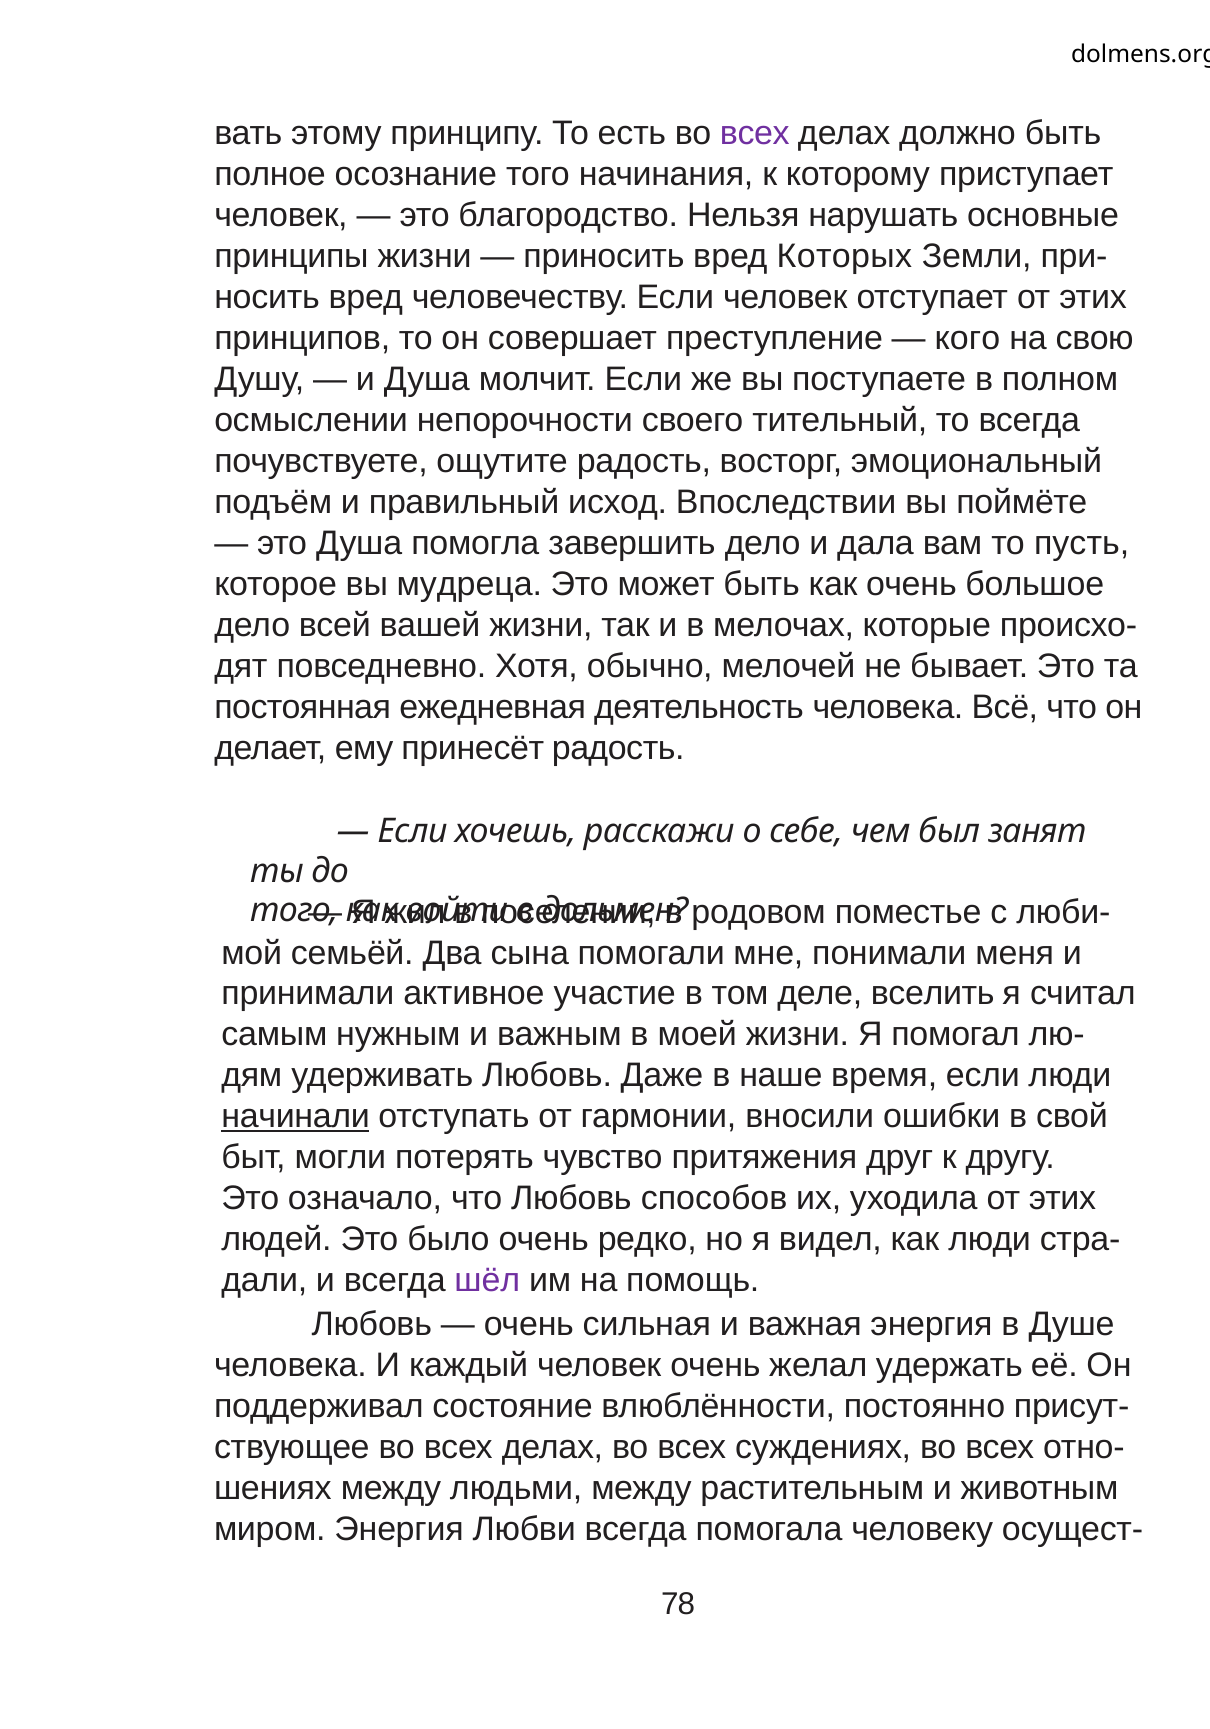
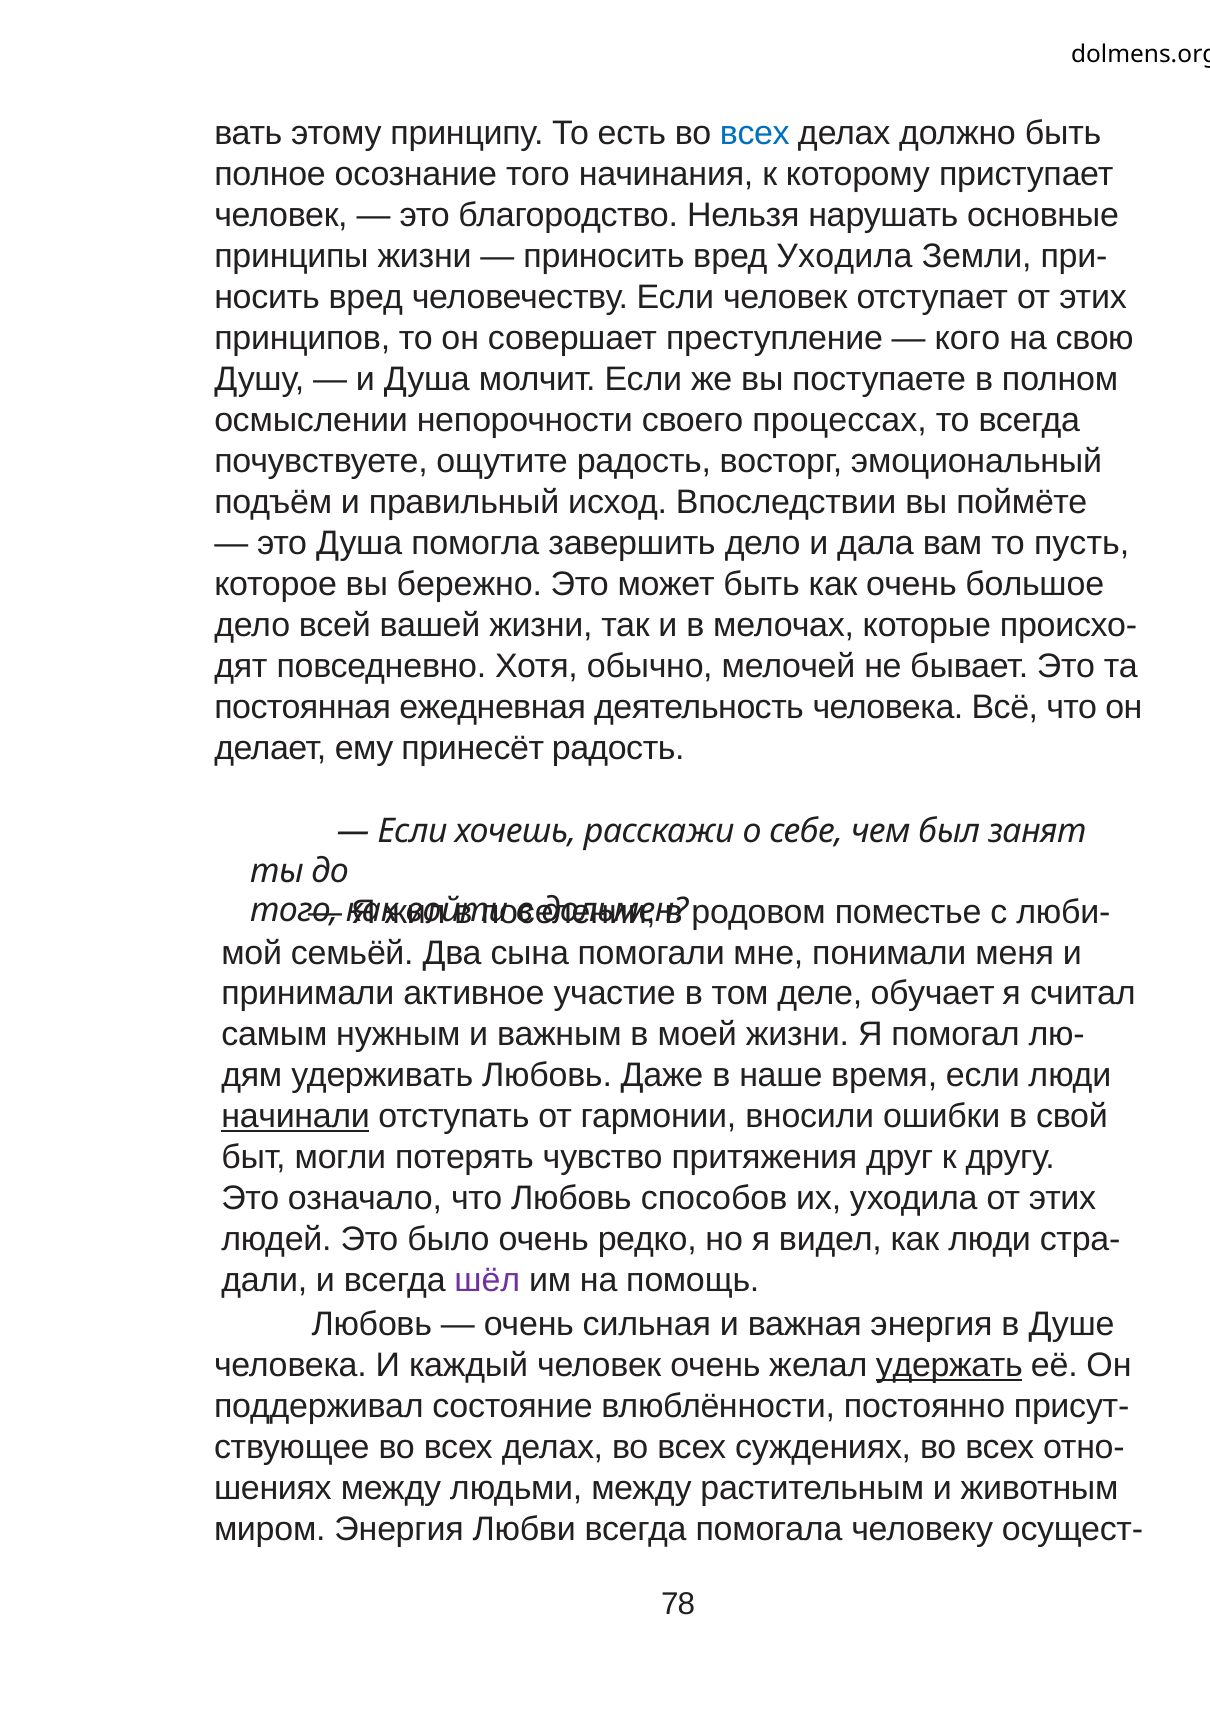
всех at (755, 133) colour: purple -> blue
вред Которых: Которых -> Уходила
тительный: тительный -> процессах
мудреца: мудреца -> бережно
вселить: вселить -> обучает
удержать underline: none -> present
